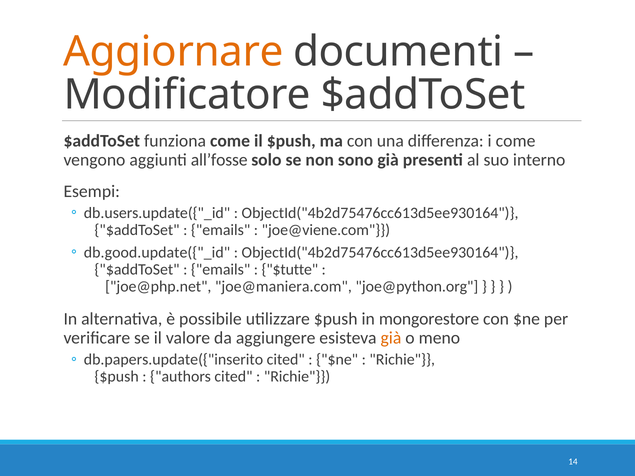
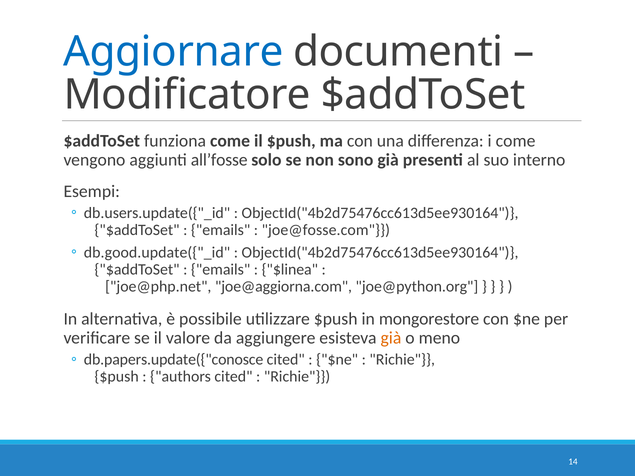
Aggiornare colour: orange -> blue
joe@viene.com: joe@viene.com -> joe@fosse.com
$tutte: $tutte -> $linea
joe@maniera.com: joe@maniera.com -> joe@aggiorna.com
db.papers.update({"inserito: db.papers.update({"inserito -> db.papers.update({"conosce
